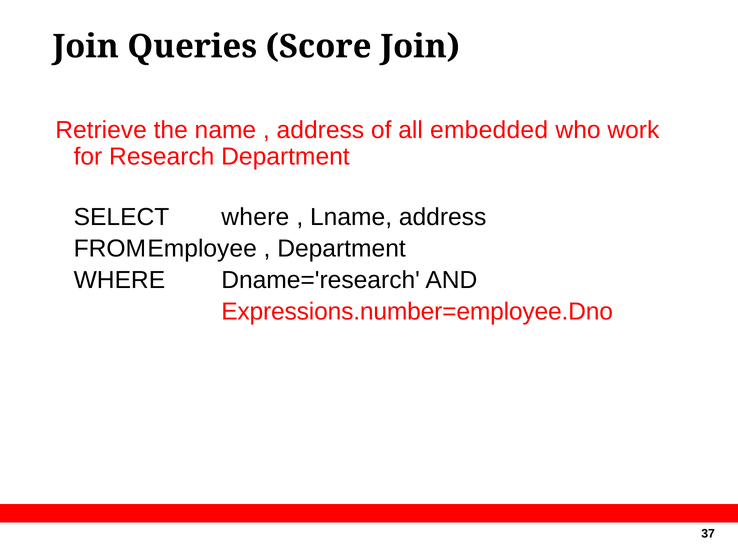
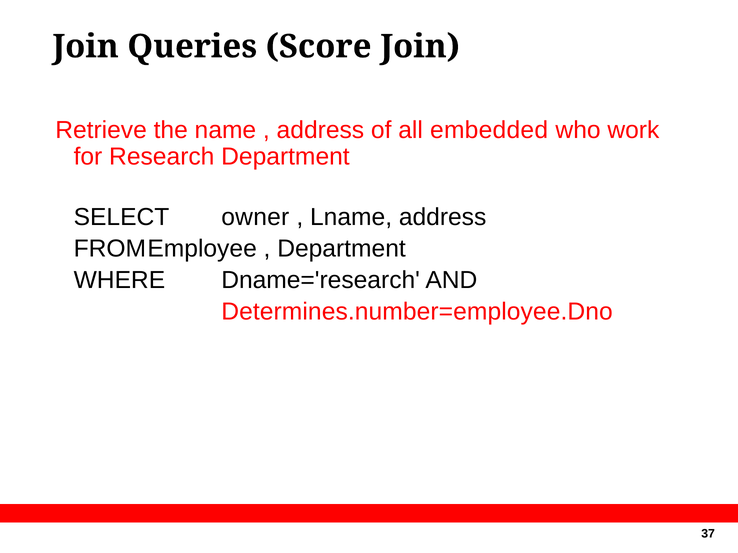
SELECT where: where -> owner
Expressions.number=employee.Dno: Expressions.number=employee.Dno -> Determines.number=employee.Dno
